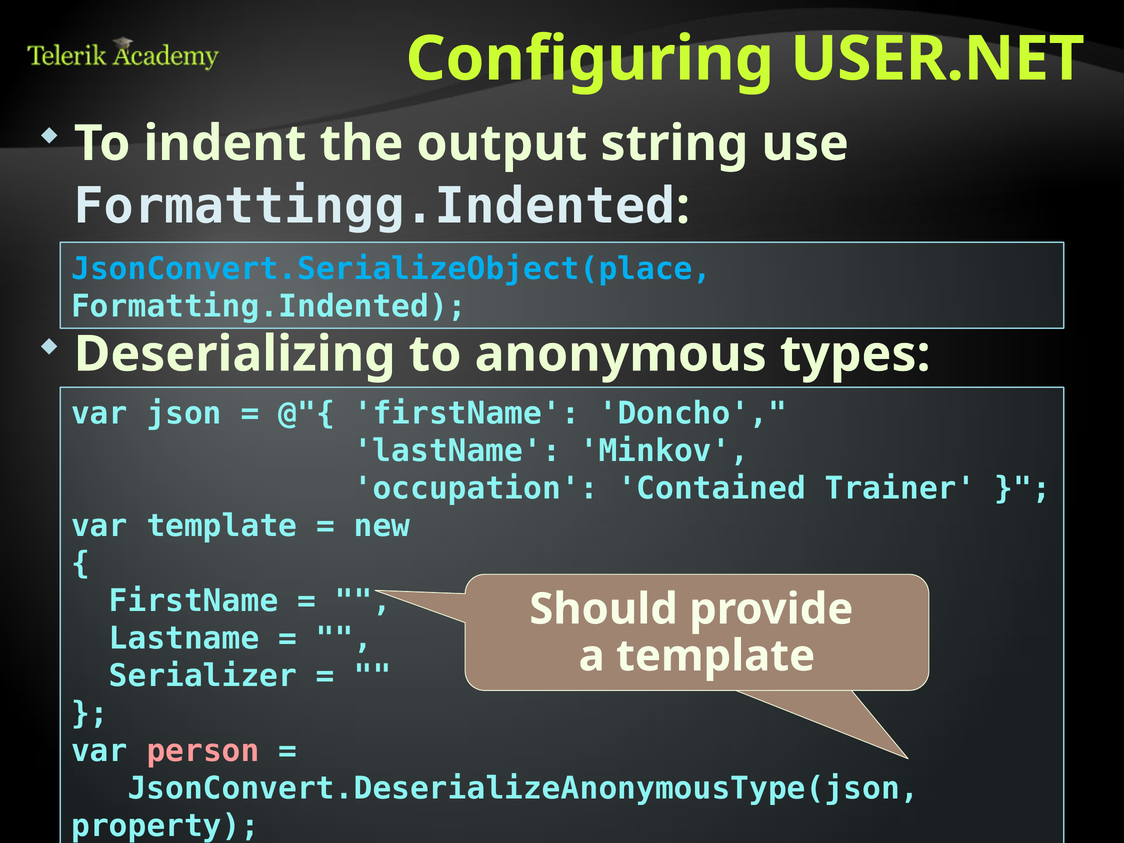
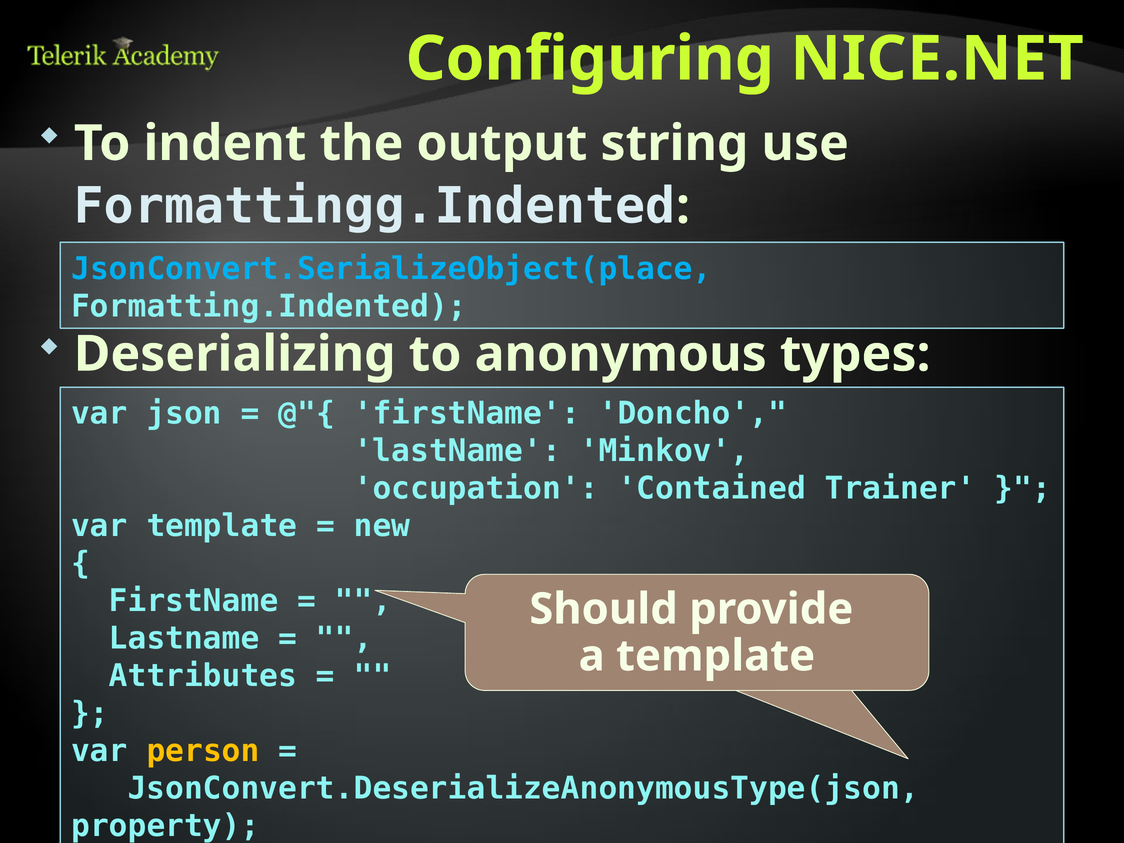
USER.NET: USER.NET -> NICE.NET
Serializer: Serializer -> Attributes
person colour: pink -> yellow
